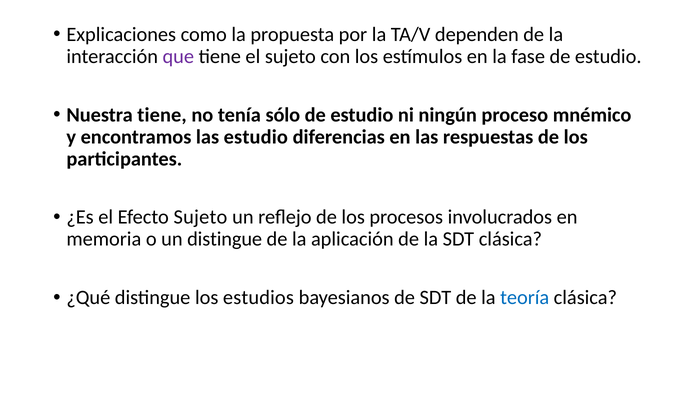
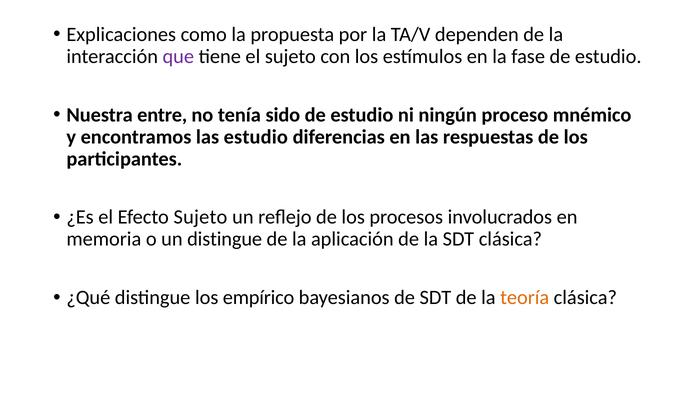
Nuestra tiene: tiene -> entre
sólo: sólo -> sido
estudios: estudios -> empírico
teoría colour: blue -> orange
